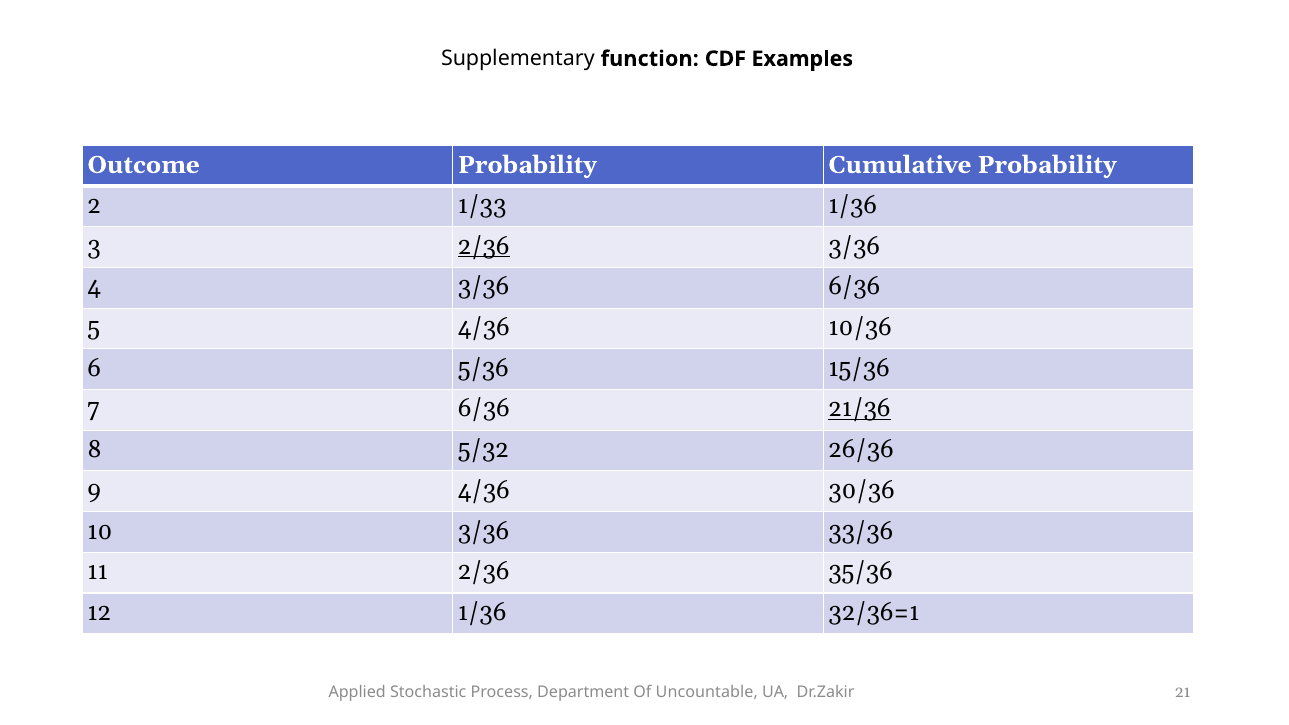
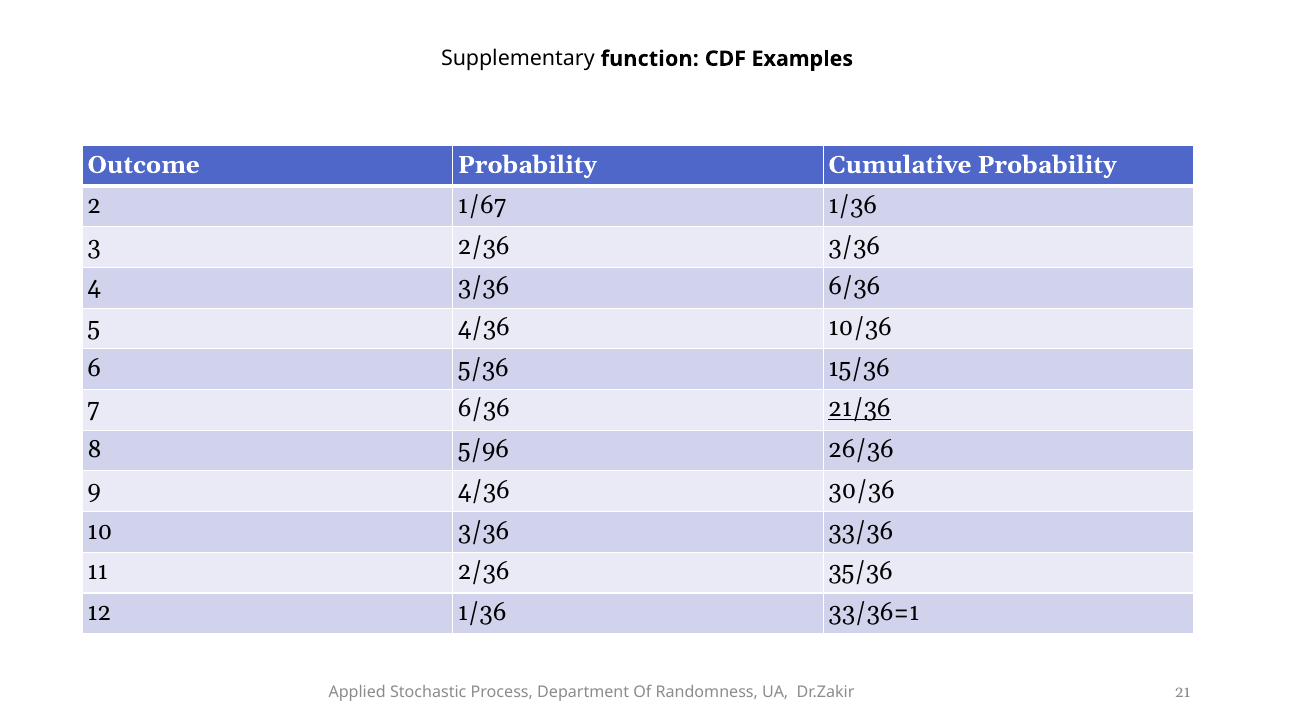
1/33: 1/33 -> 1/67
2/36 at (484, 246) underline: present -> none
5/32: 5/32 -> 5/96
32/36=1: 32/36=1 -> 33/36=1
Uncountable: Uncountable -> Randomness
